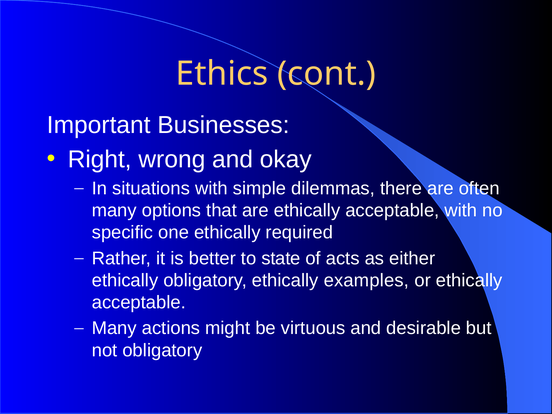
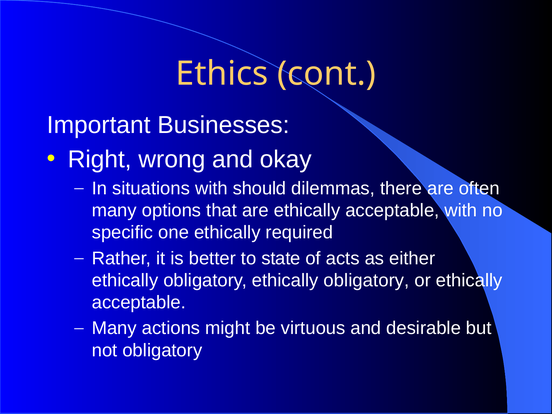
simple: simple -> should
obligatory ethically examples: examples -> obligatory
